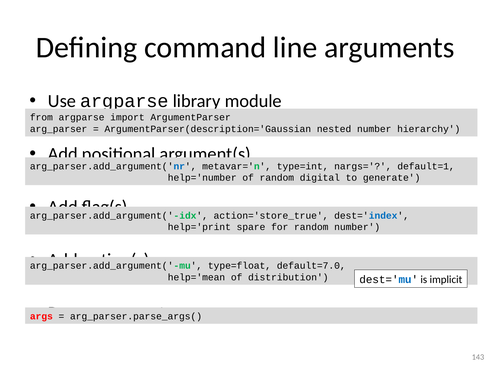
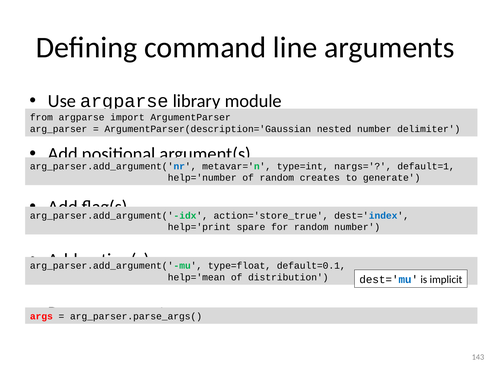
hierarchy: hierarchy -> delimiter
digital: digital -> creates
default=7.0: default=7.0 -> default=0.1
